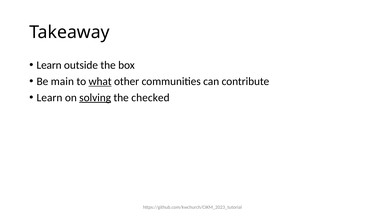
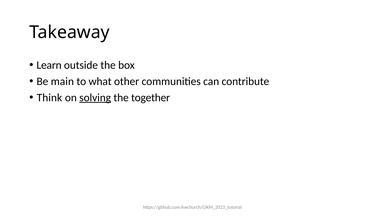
what underline: present -> none
Learn at (49, 97): Learn -> Think
checked: checked -> together
